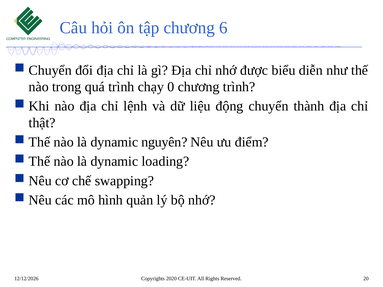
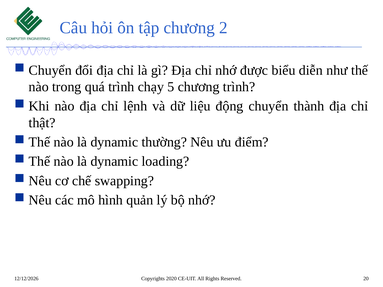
6: 6 -> 2
0: 0 -> 5
nguyên: nguyên -> thường
